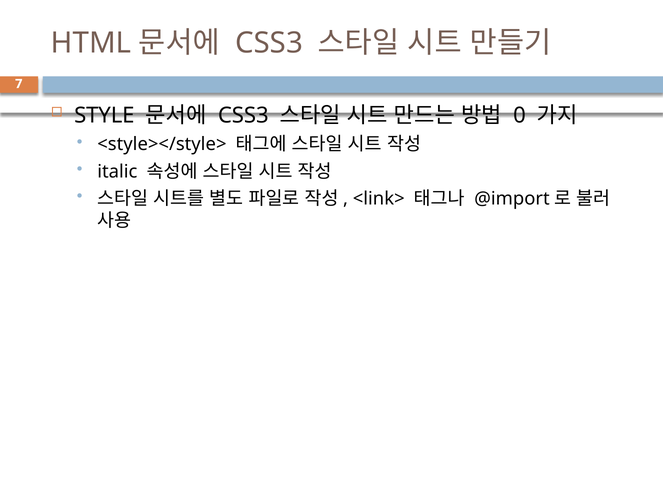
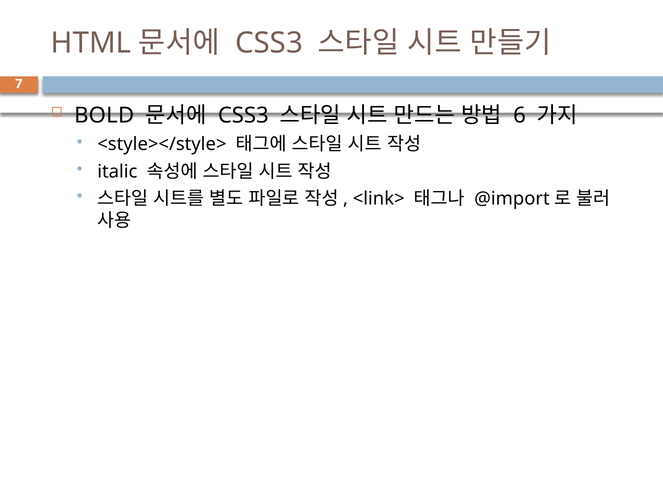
STYLE: STYLE -> BOLD
0: 0 -> 6
